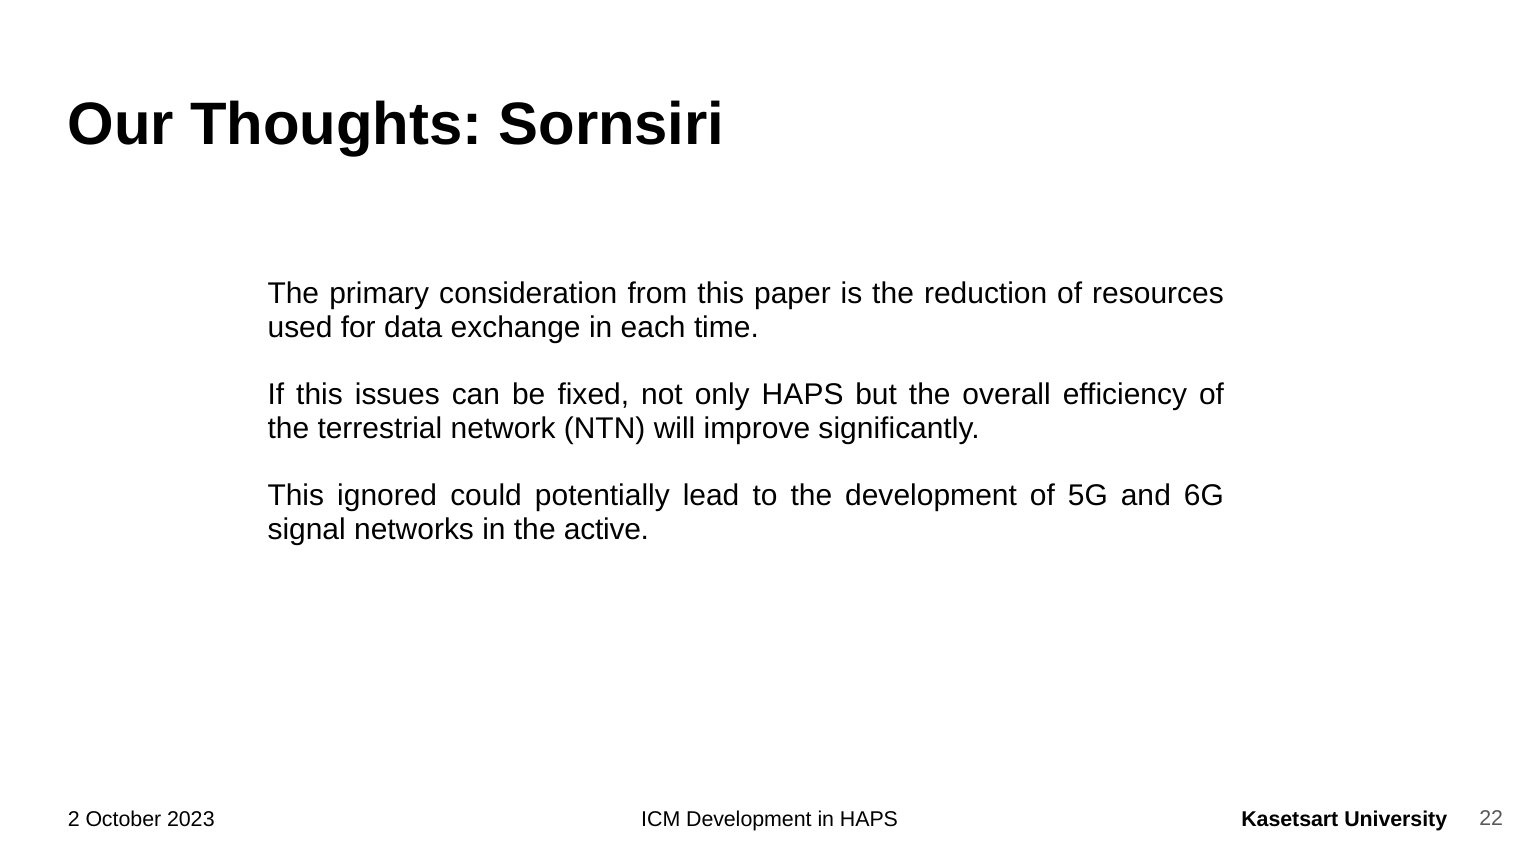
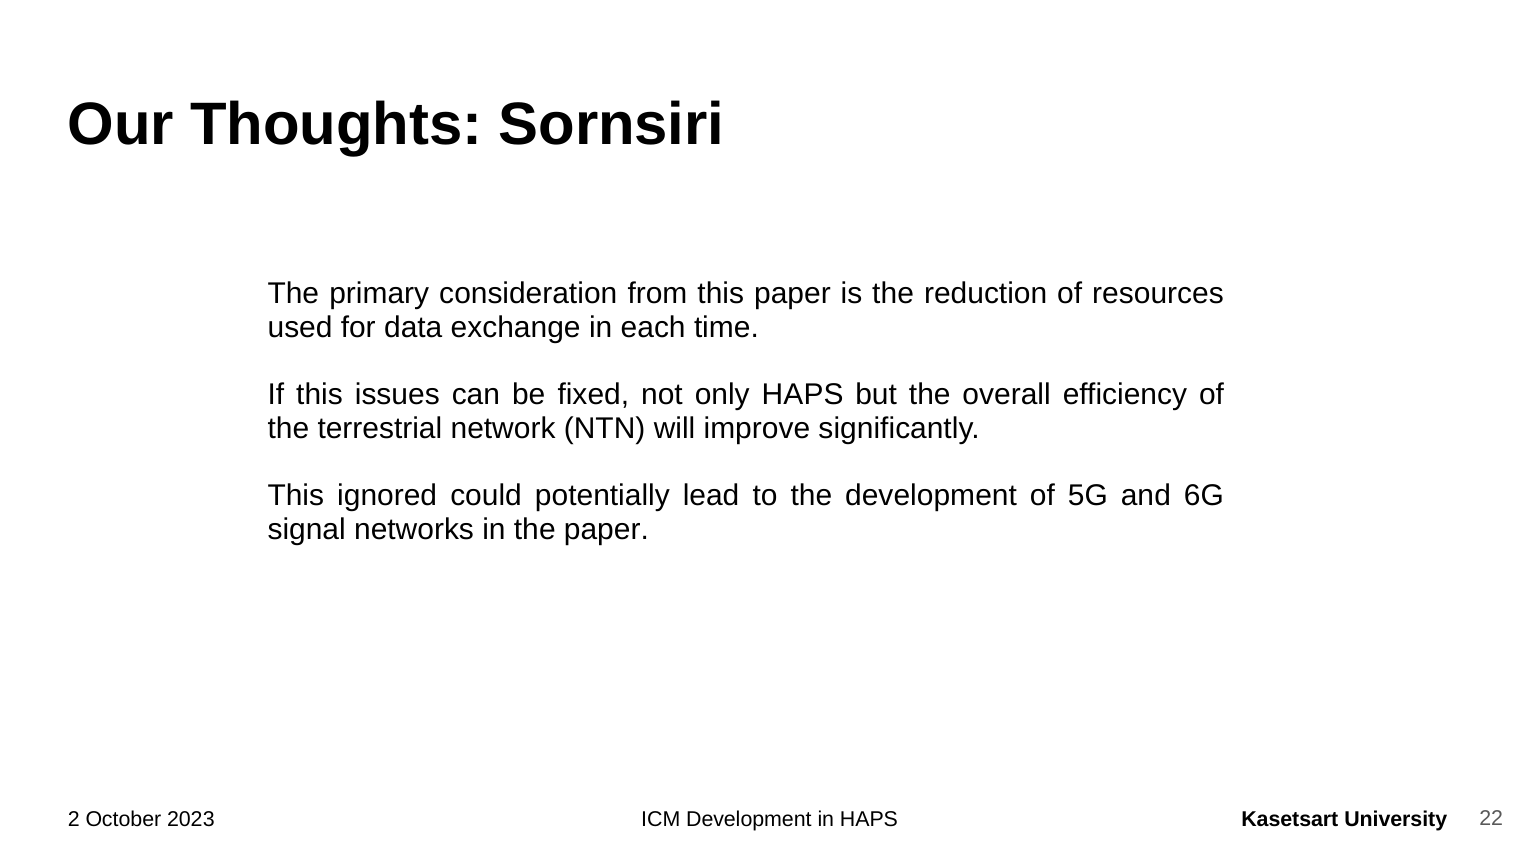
the active: active -> paper
